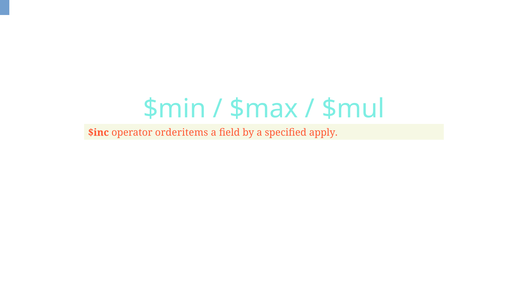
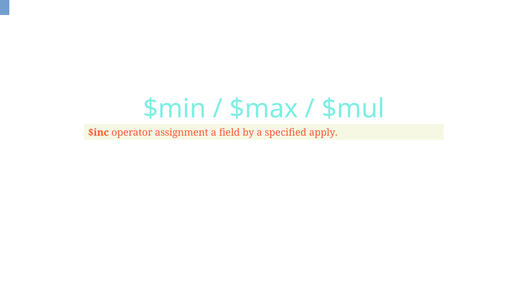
orderitems: orderitems -> assignment
